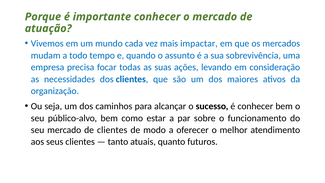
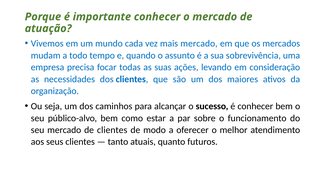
mais impactar: impactar -> mercado
